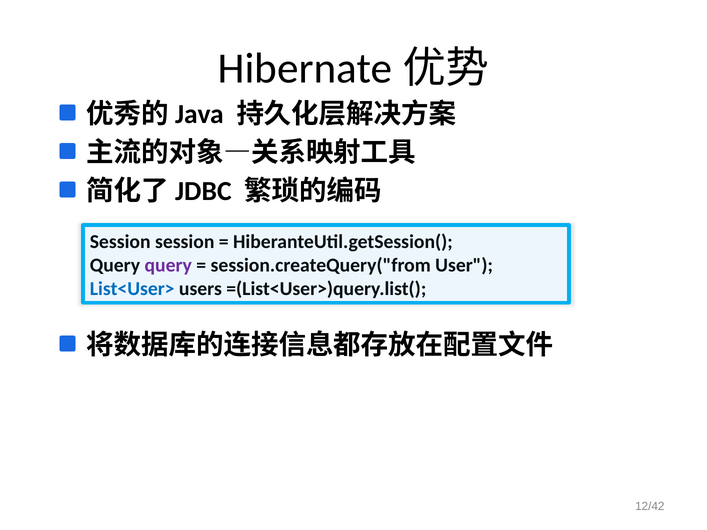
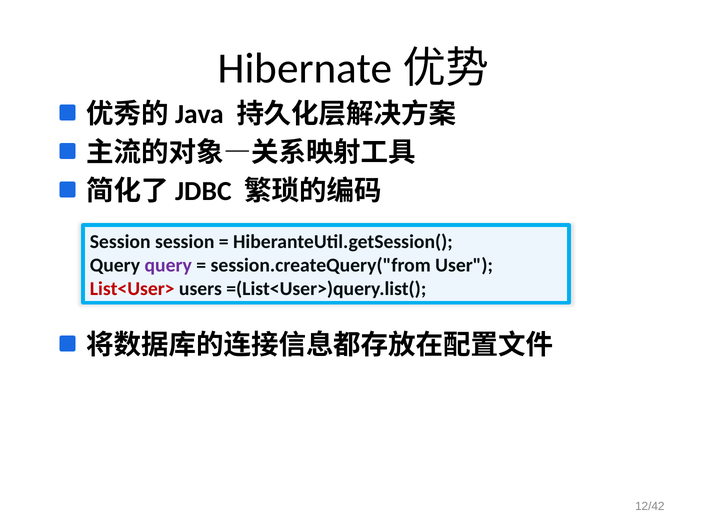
List<User> colour: blue -> red
